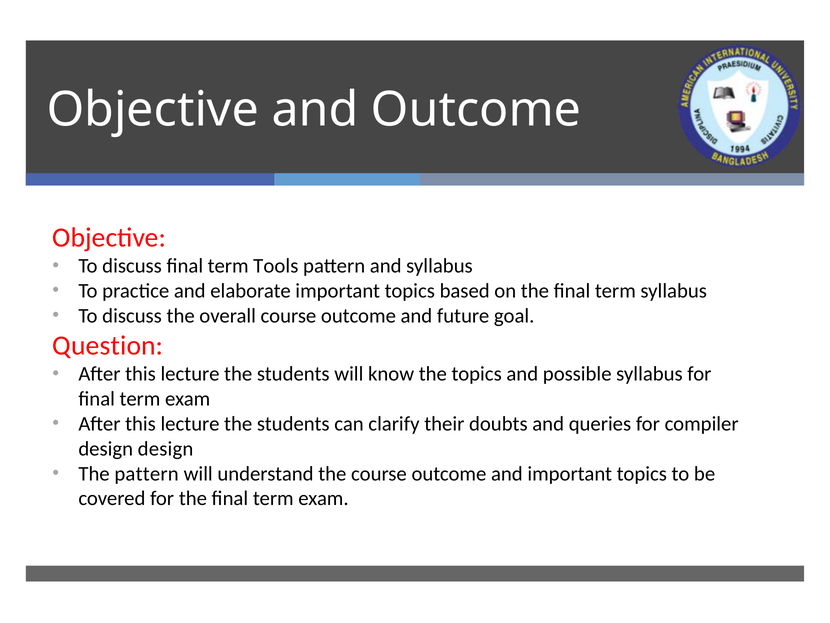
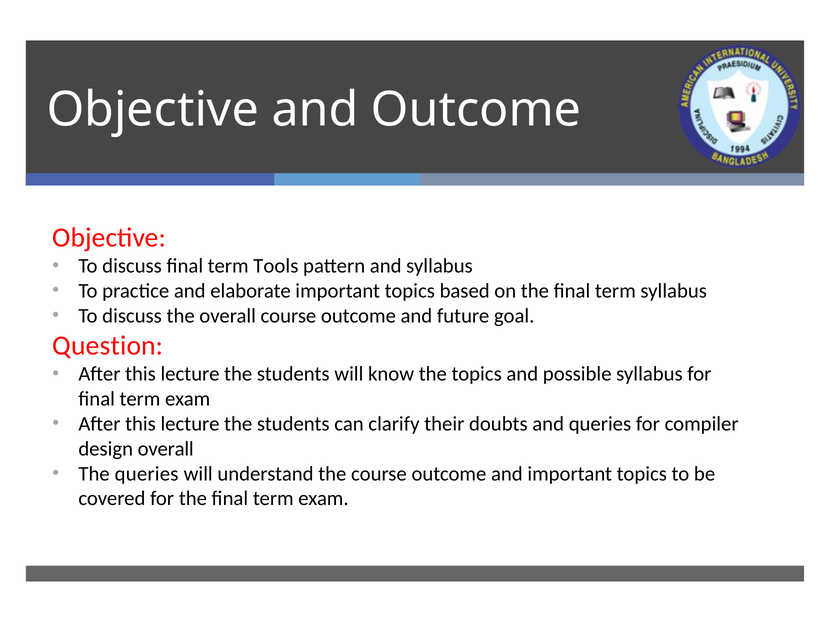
design design: design -> overall
The pattern: pattern -> queries
